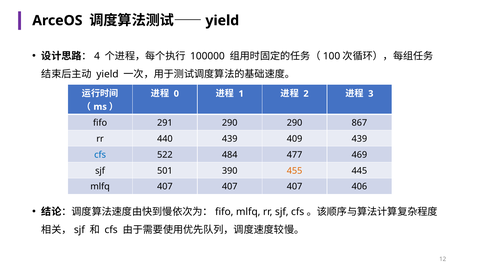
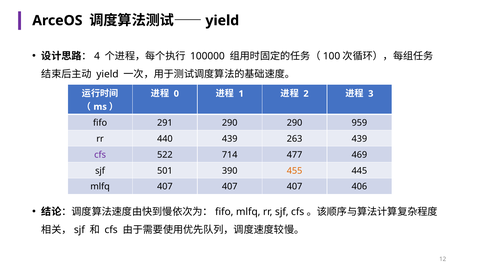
867: 867 -> 959
409: 409 -> 263
cfs at (100, 155) colour: blue -> purple
484: 484 -> 714
